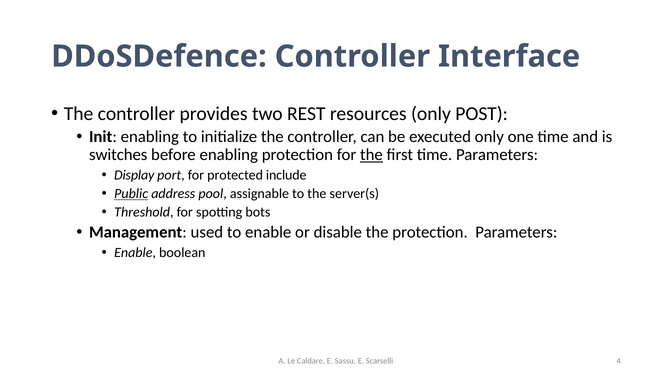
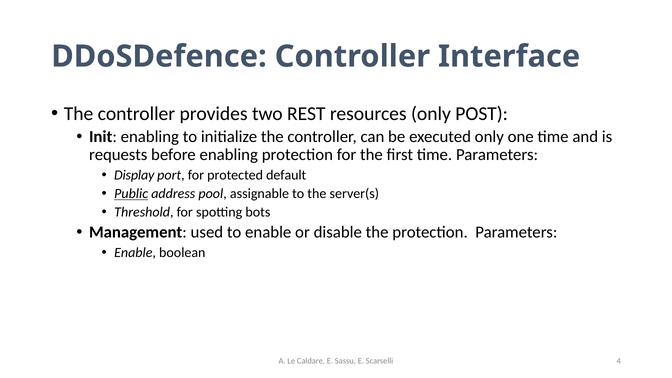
switches: switches -> requests
the at (371, 155) underline: present -> none
include: include -> default
